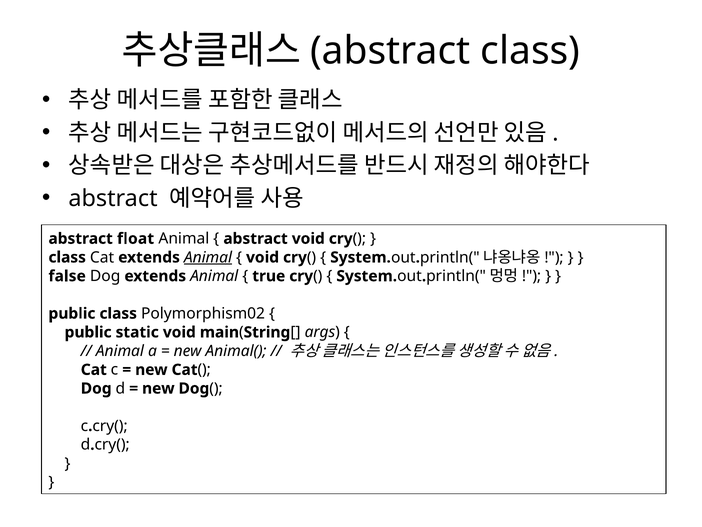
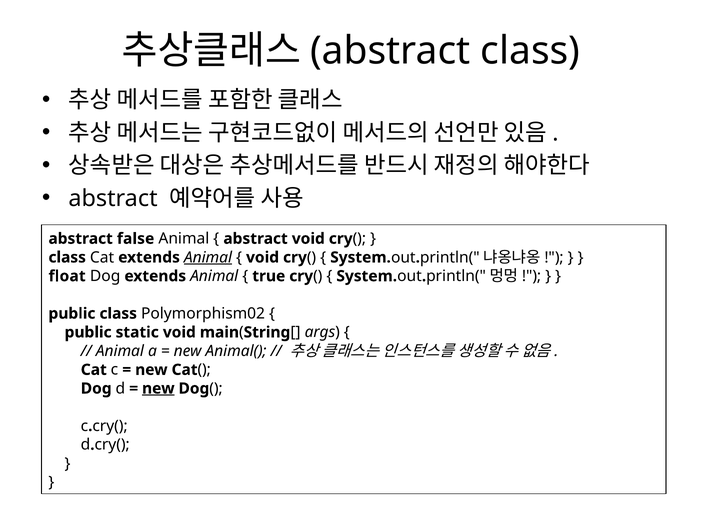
float: float -> false
false: false -> float
new at (158, 388) underline: none -> present
